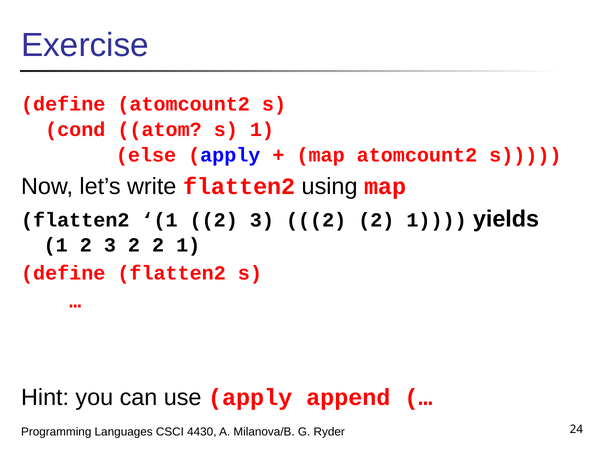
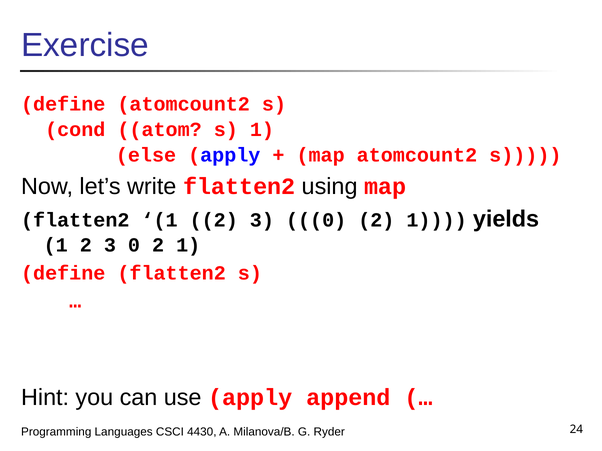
2 at (316, 221): 2 -> 0
2 at (134, 245): 2 -> 0
